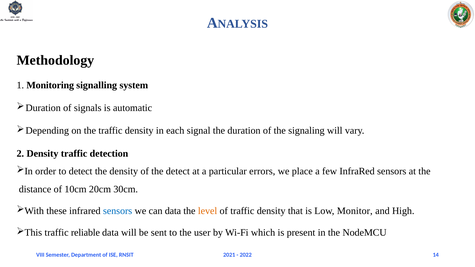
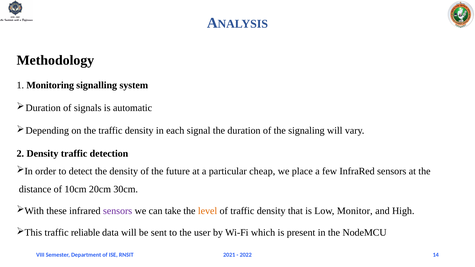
the detect: detect -> future
errors: errors -> cheap
sensors at (118, 211) colour: blue -> purple
can data: data -> take
